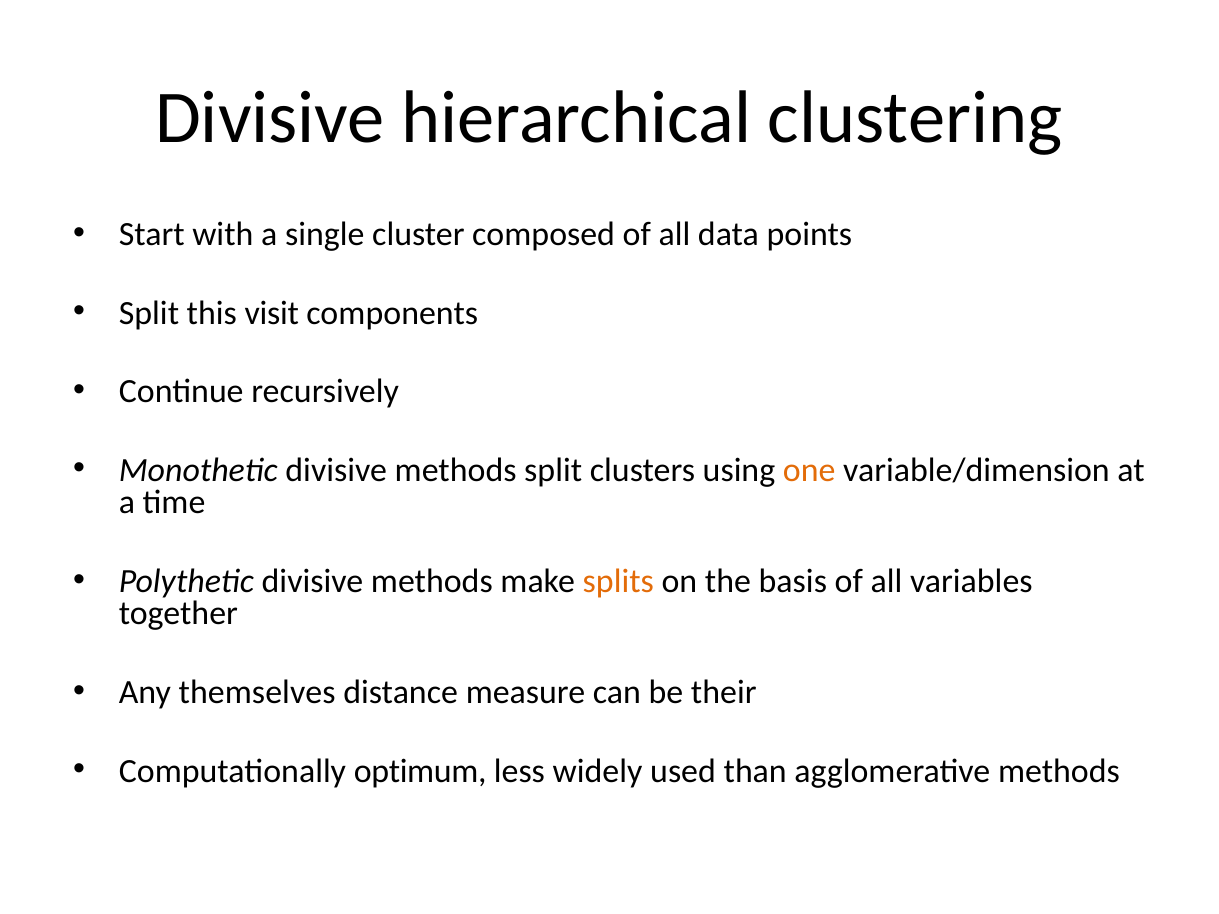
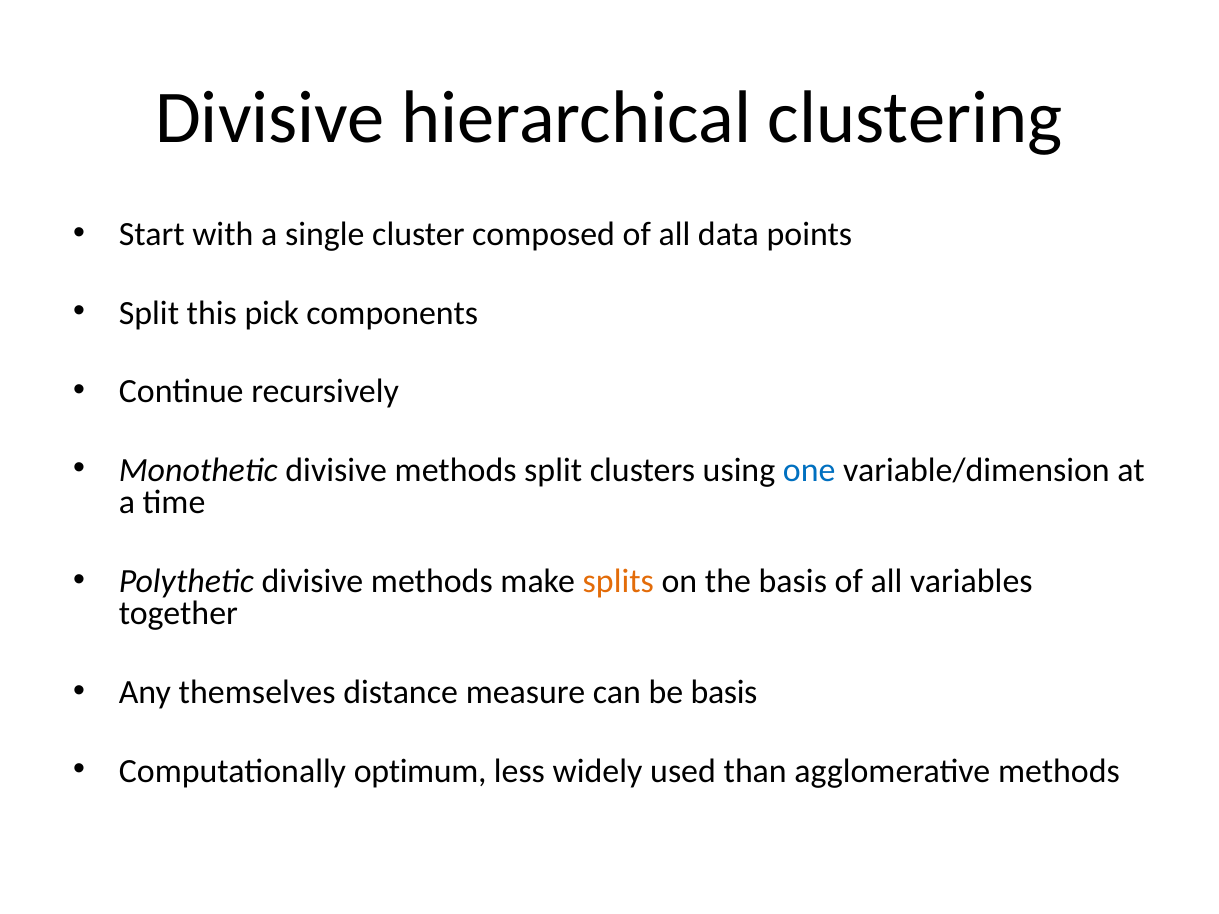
visit: visit -> pick
one colour: orange -> blue
be their: their -> basis
